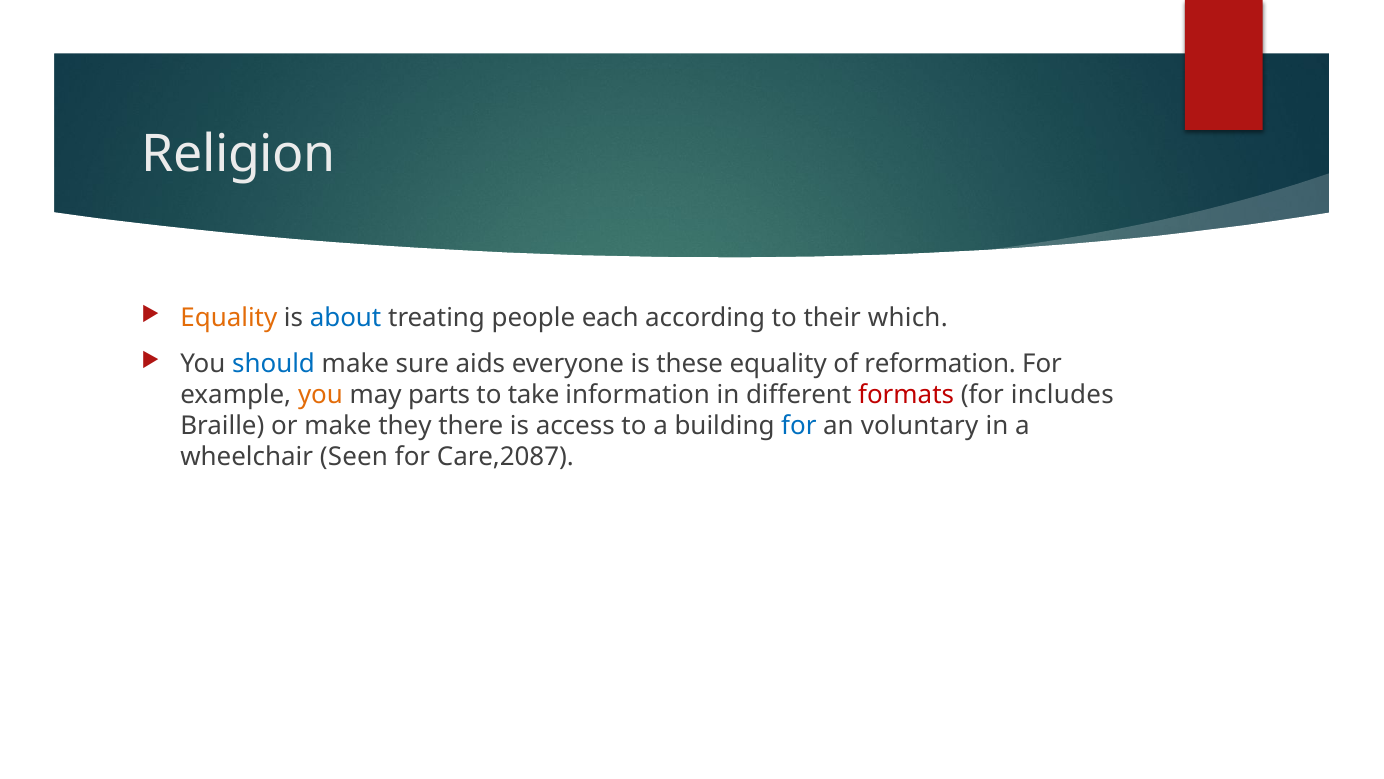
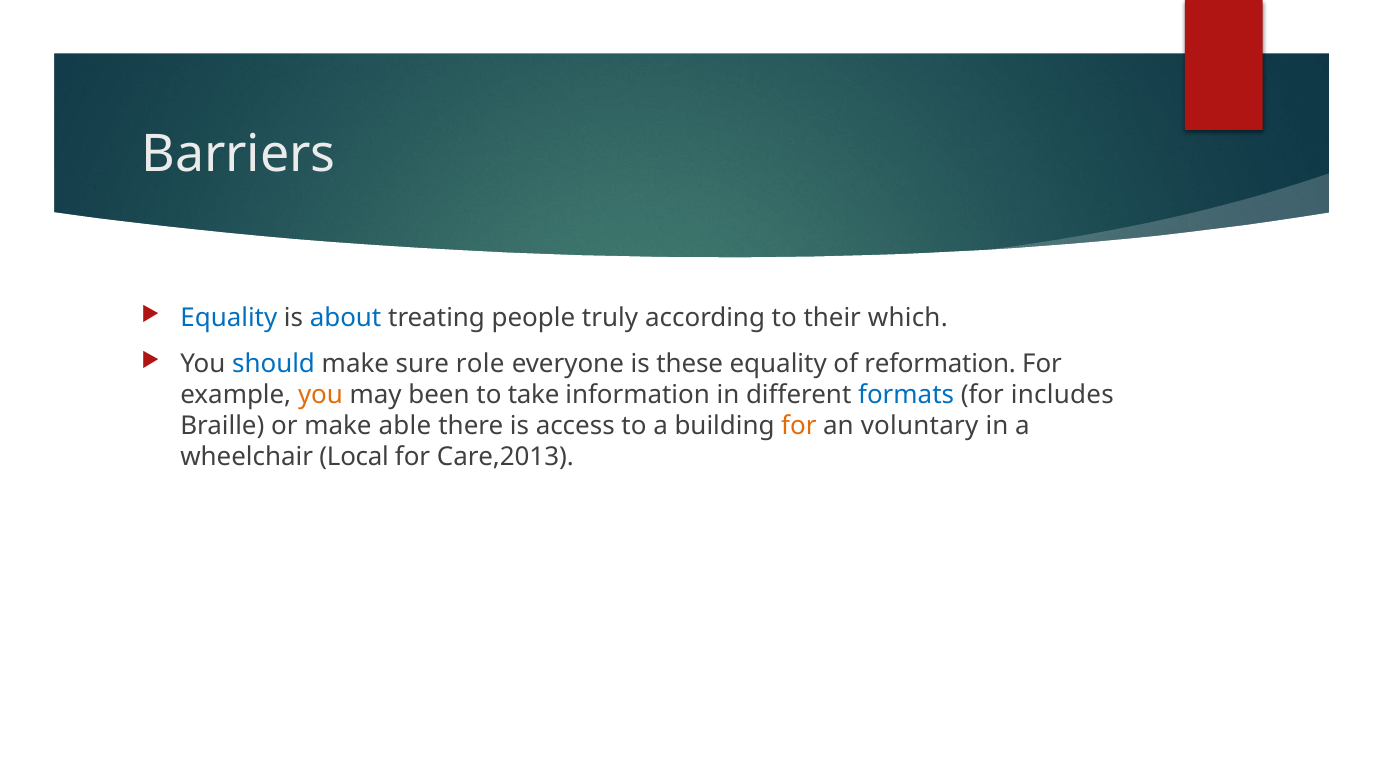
Religion: Religion -> Barriers
Equality at (229, 318) colour: orange -> blue
each: each -> truly
aids: aids -> role
parts: parts -> been
formats colour: red -> blue
they: they -> able
for at (799, 426) colour: blue -> orange
Seen: Seen -> Local
Care,2087: Care,2087 -> Care,2013
